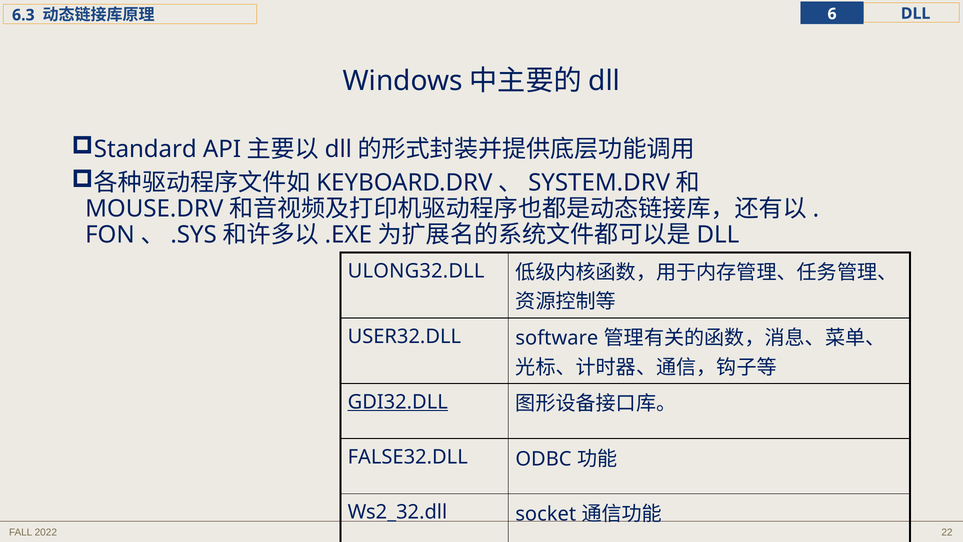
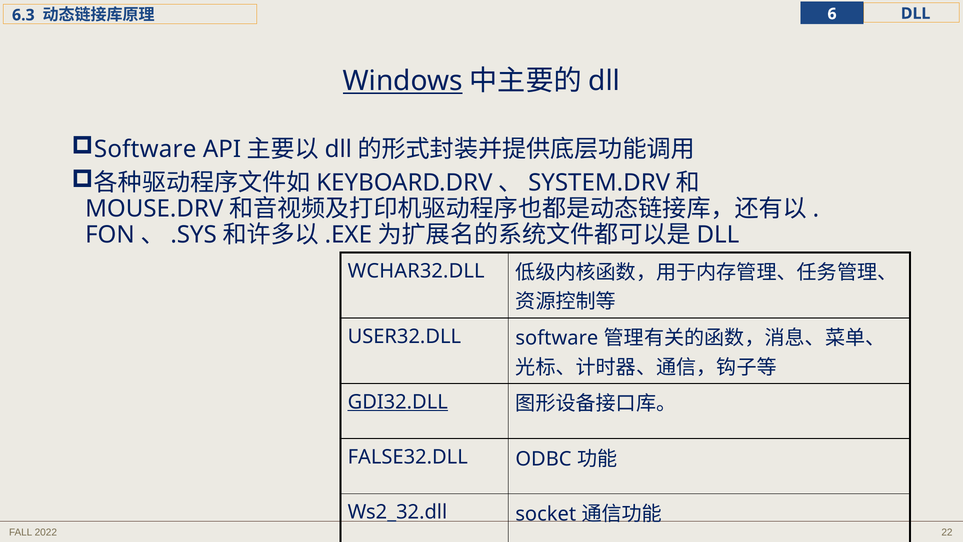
Windows underline: none -> present
Standard at (145, 149): Standard -> Software
ULONG32.DLL: ULONG32.DLL -> WCHAR32.DLL
